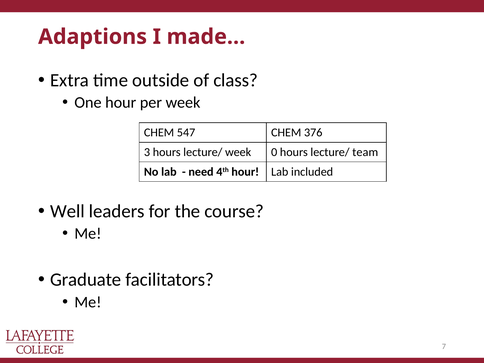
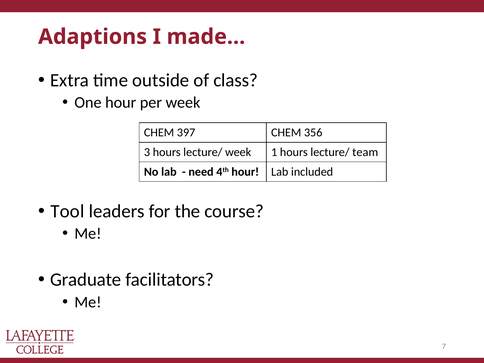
547: 547 -> 397
376: 376 -> 356
0: 0 -> 1
Well: Well -> Tool
